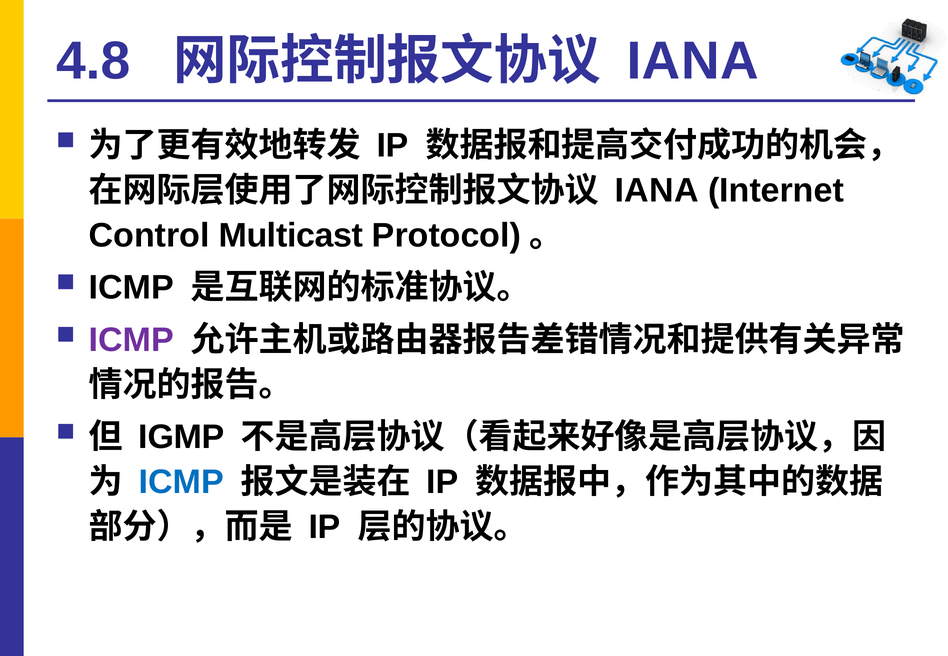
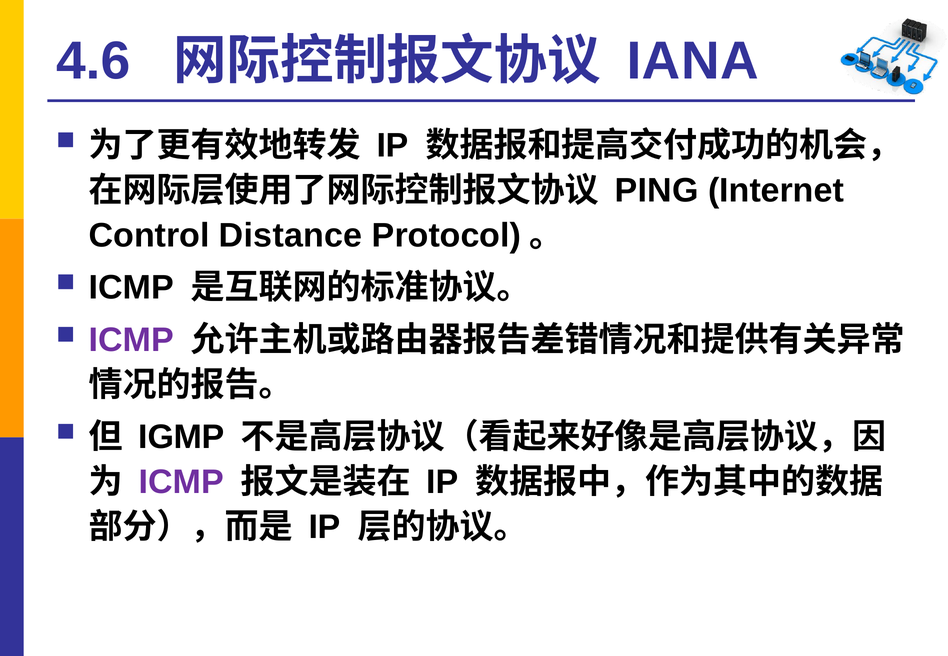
4.8: 4.8 -> 4.6
IANA at (657, 191): IANA -> PING
Multicast: Multicast -> Distance
ICMP at (181, 482) colour: blue -> purple
